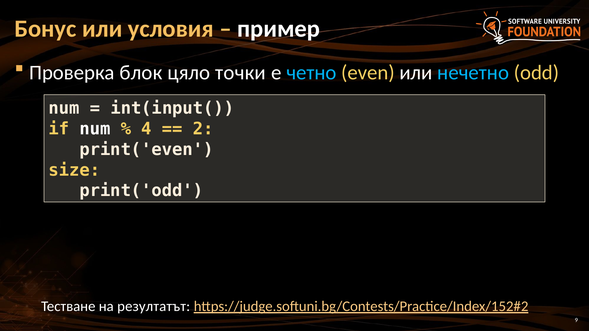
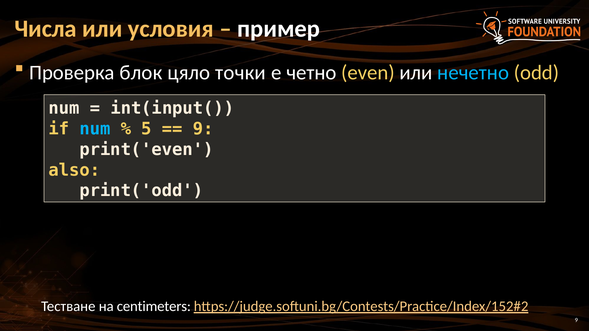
Бонус: Бонус -> Числа
четно colour: light blue -> white
num at (95, 129) colour: white -> light blue
4: 4 -> 5
2 at (203, 129): 2 -> 9
size: size -> also
резултатът: резултатът -> centimeters
